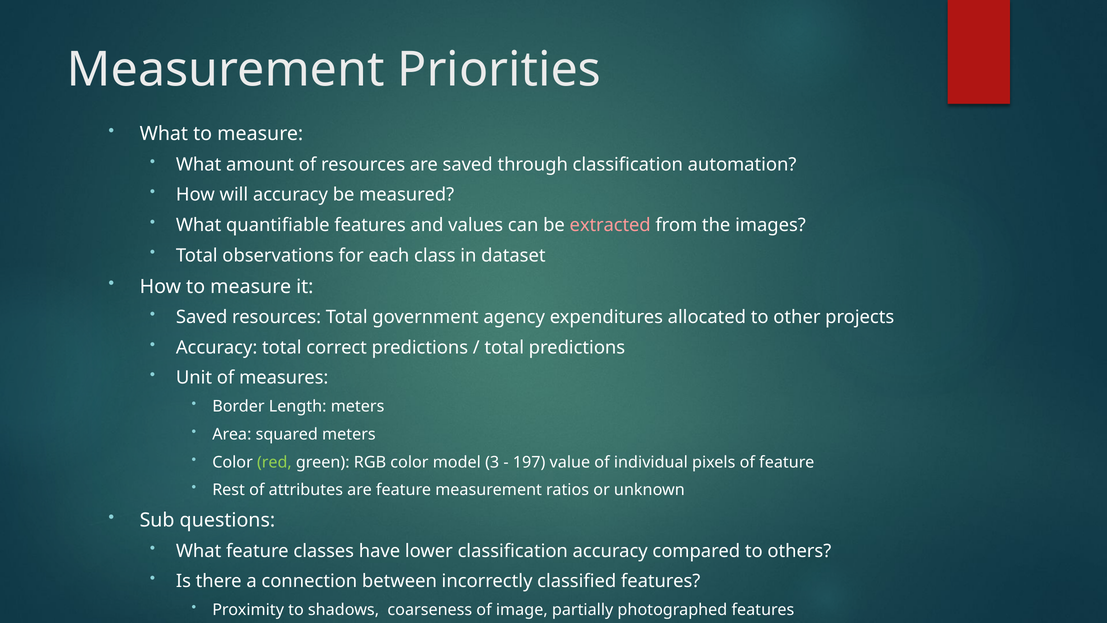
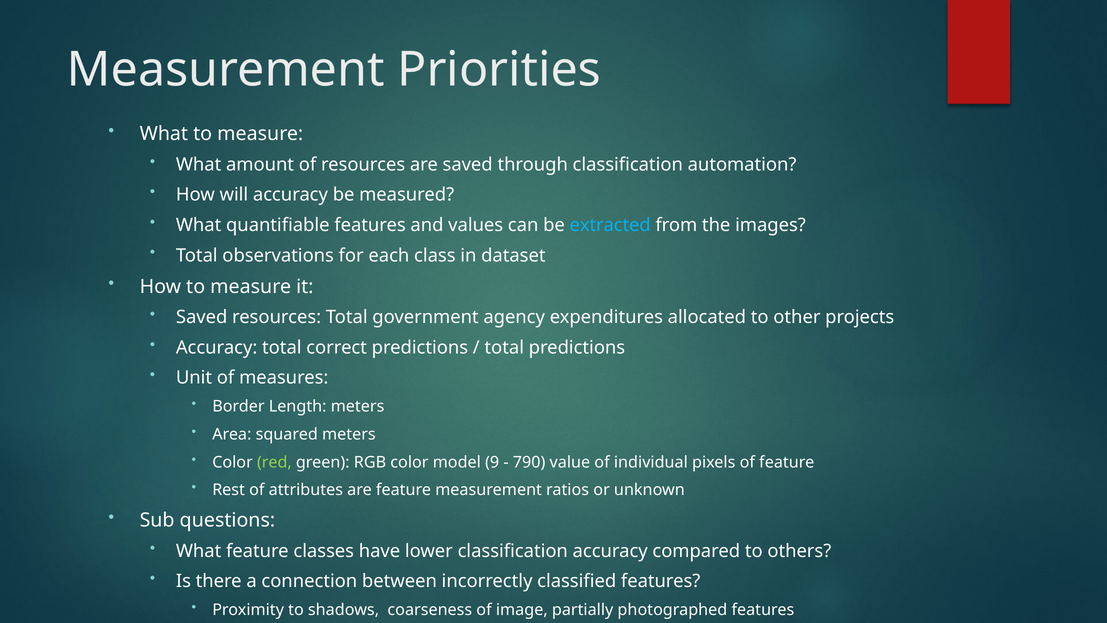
extracted colour: pink -> light blue
3: 3 -> 9
197: 197 -> 790
